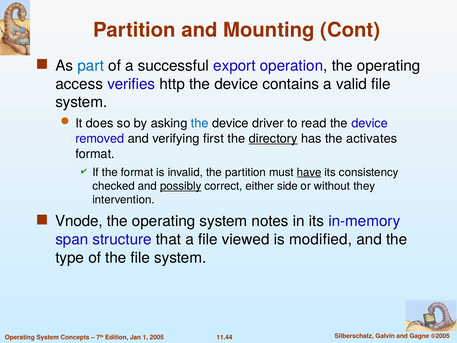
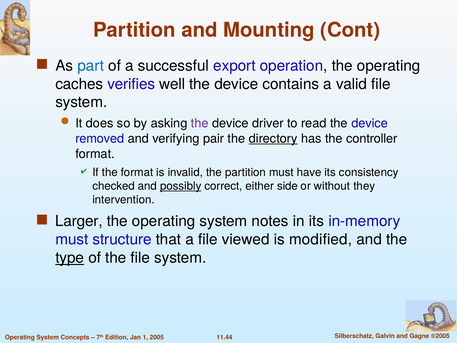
access: access -> caches
http: http -> well
the at (200, 123) colour: blue -> purple
first: first -> pair
activates: activates -> controller
have underline: present -> none
Vnode: Vnode -> Larger
span at (72, 239): span -> must
type underline: none -> present
